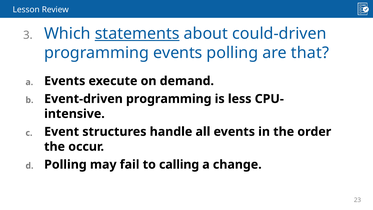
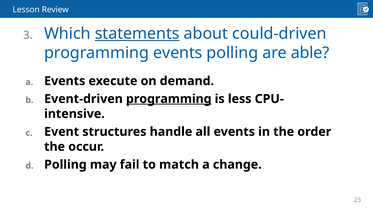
that: that -> able
programming at (169, 99) underline: none -> present
calling: calling -> match
